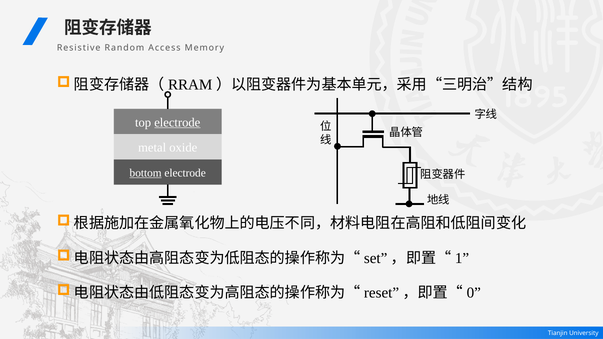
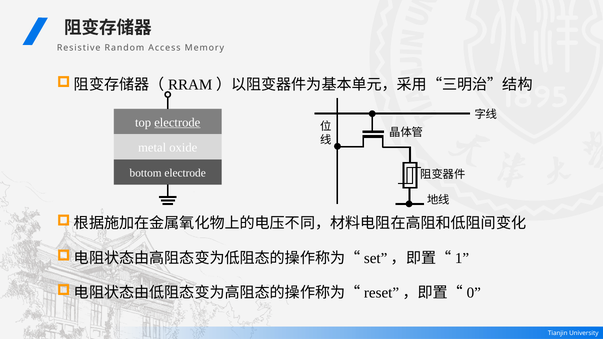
bottom underline: present -> none
